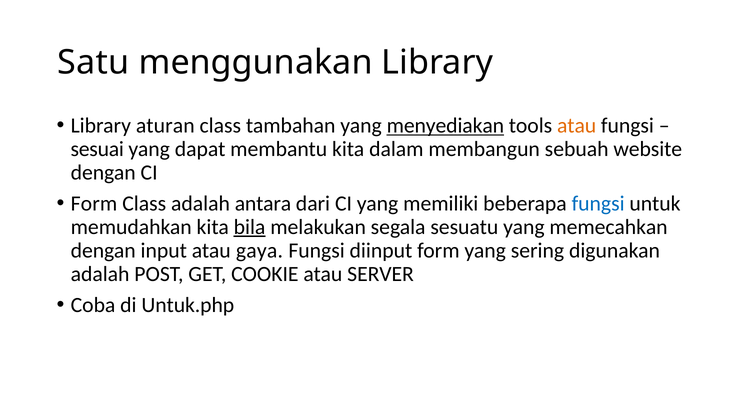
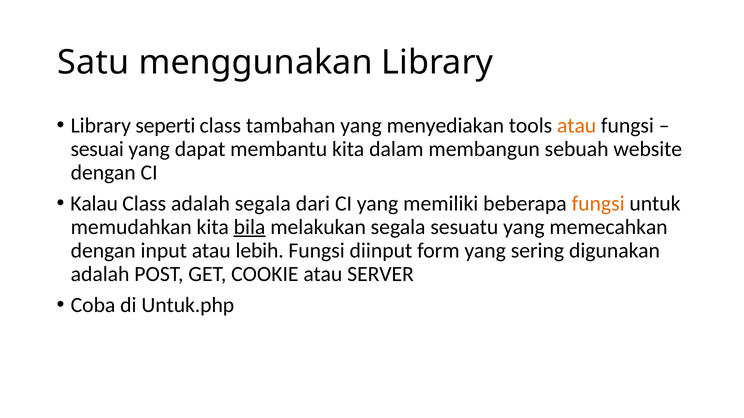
aturan: aturan -> seperti
menyediakan underline: present -> none
Form at (94, 204): Form -> Kalau
adalah antara: antara -> segala
fungsi at (598, 204) colour: blue -> orange
gaya: gaya -> lebih
